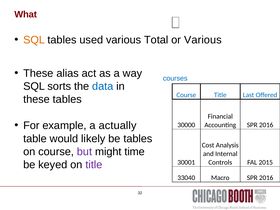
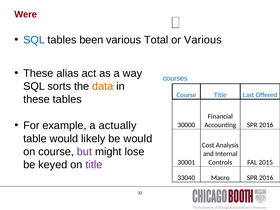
What: What -> Were
SQL at (34, 40) colour: orange -> blue
used: used -> been
data colour: blue -> orange
be tables: tables -> would
time: time -> lose
